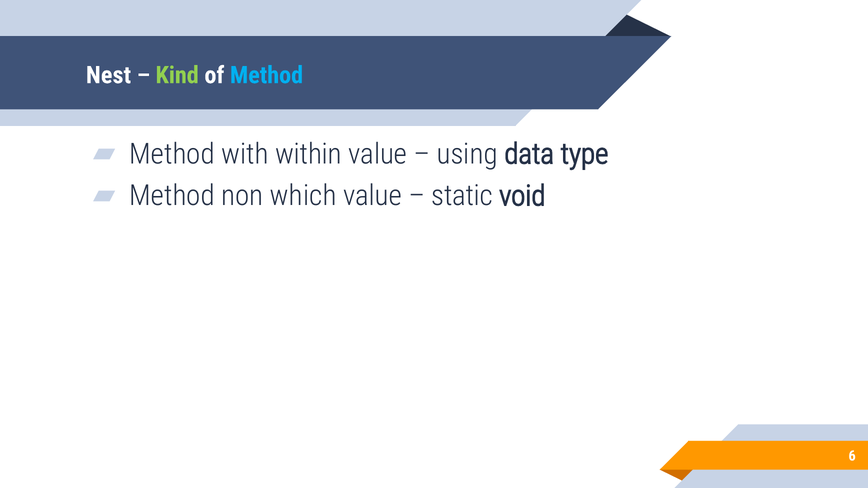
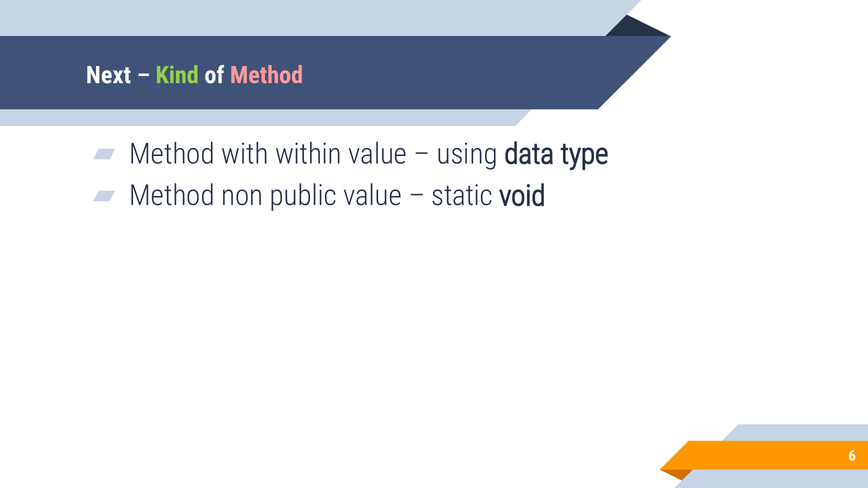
Nest: Nest -> Next
Method at (267, 75) colour: light blue -> pink
which: which -> public
